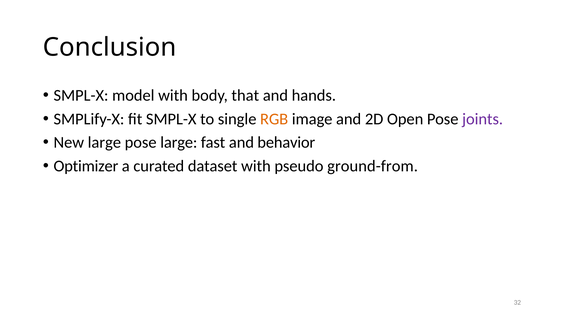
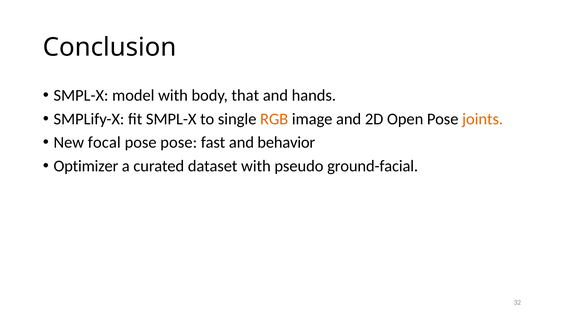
joints colour: purple -> orange
New large: large -> focal
pose large: large -> pose
ground-from: ground-from -> ground-facial
